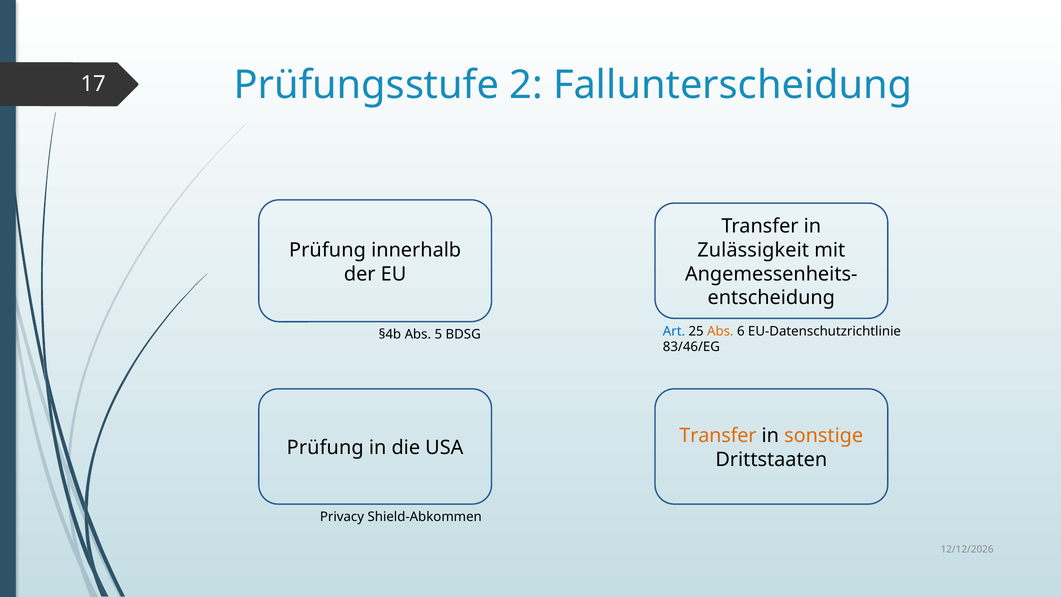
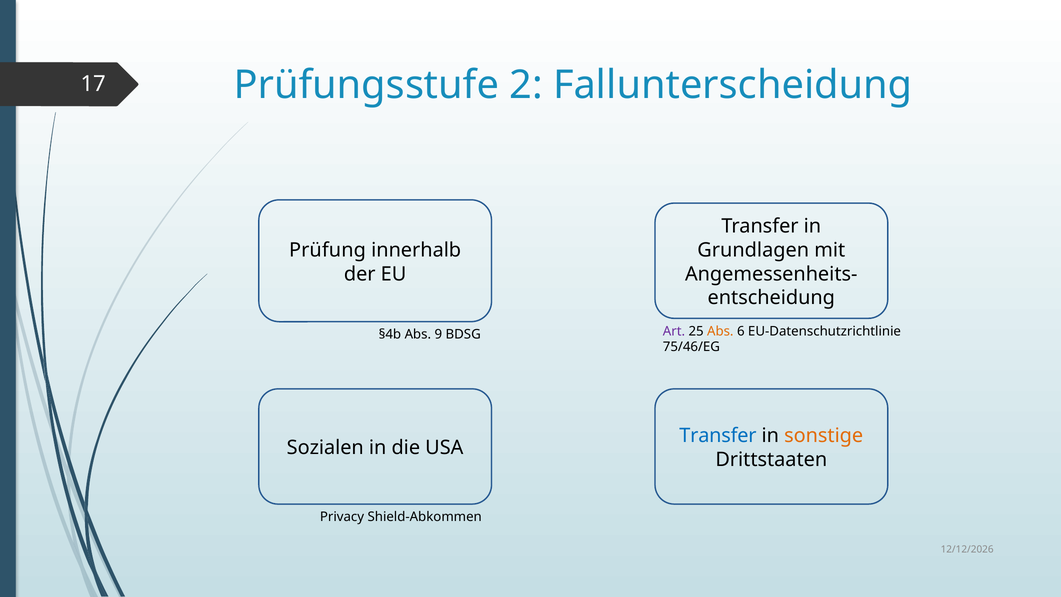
Zulässigkeit: Zulässigkeit -> Grundlagen
5: 5 -> 9
Art colour: blue -> purple
83/46/EG: 83/46/EG -> 75/46/EG
Transfer at (718, 436) colour: orange -> blue
Prüfung at (325, 448): Prüfung -> Sozialen
